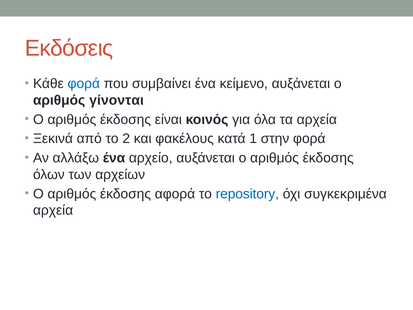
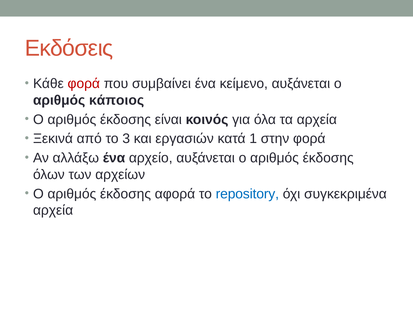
φορά at (84, 84) colour: blue -> red
γίνονται: γίνονται -> κάποιος
2: 2 -> 3
φακέλους: φακέλους -> εργασιών
